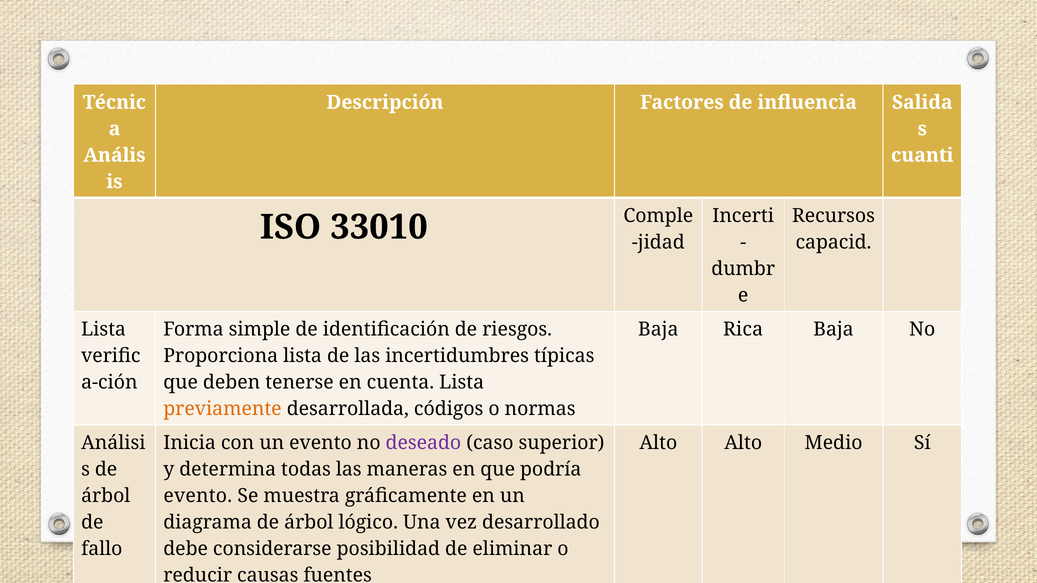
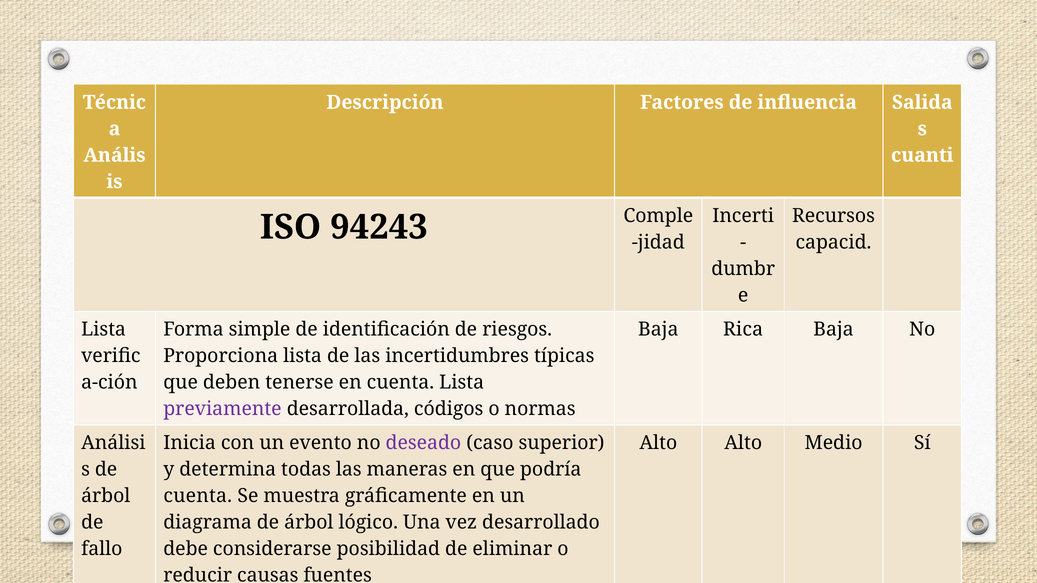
33010: 33010 -> 94243
previamente colour: orange -> purple
evento at (198, 496): evento -> cuenta
